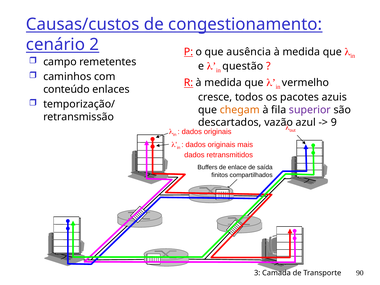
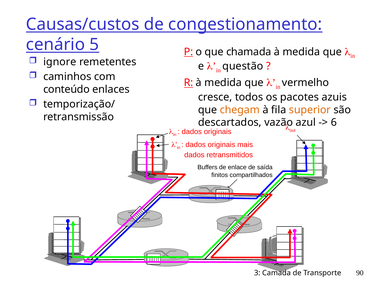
2: 2 -> 5
ausência: ausência -> chamada
campo: campo -> ignore
superior colour: purple -> orange
9: 9 -> 6
